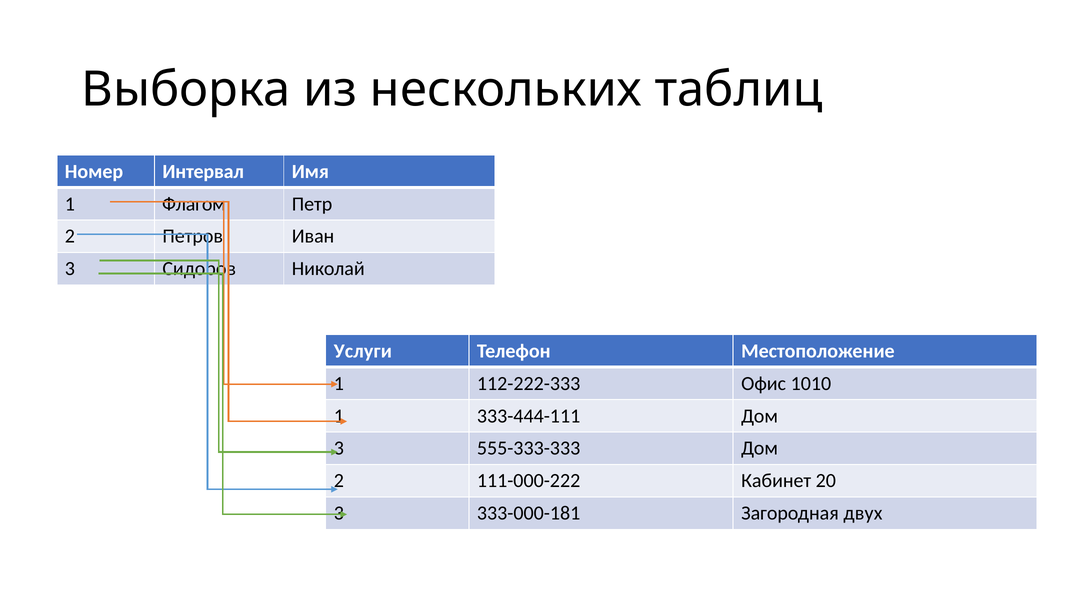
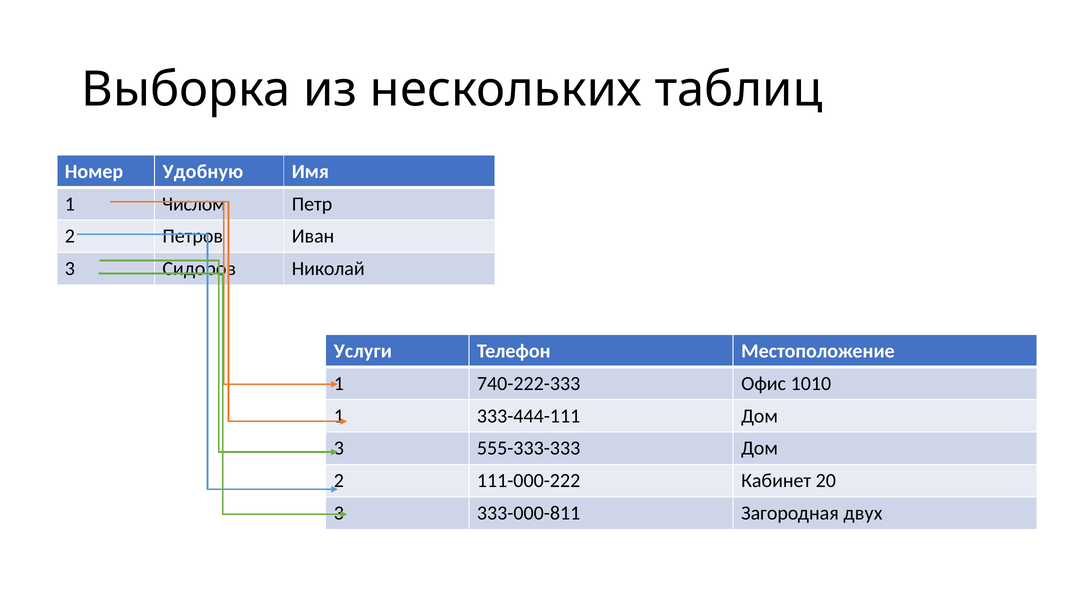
Интервал: Интервал -> Удобную
Флагом: Флагом -> Числом
112-222-333: 112-222-333 -> 740-222-333
333-000-181: 333-000-181 -> 333-000-811
